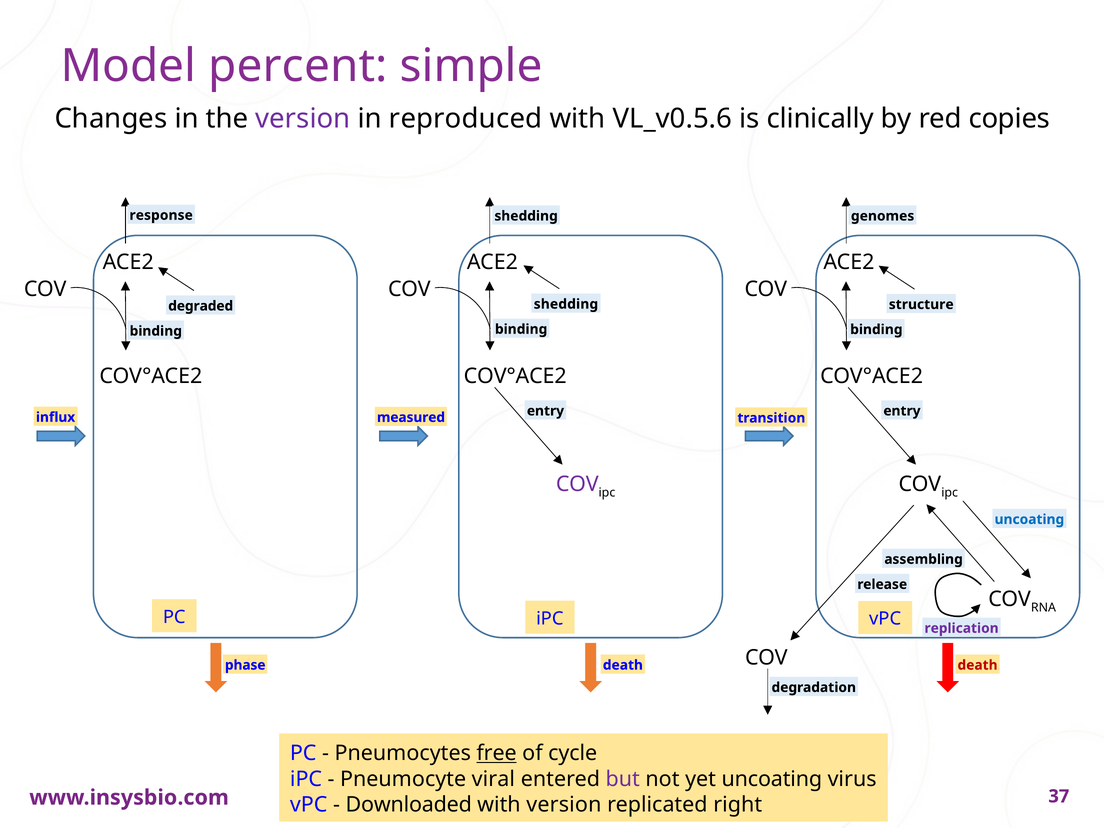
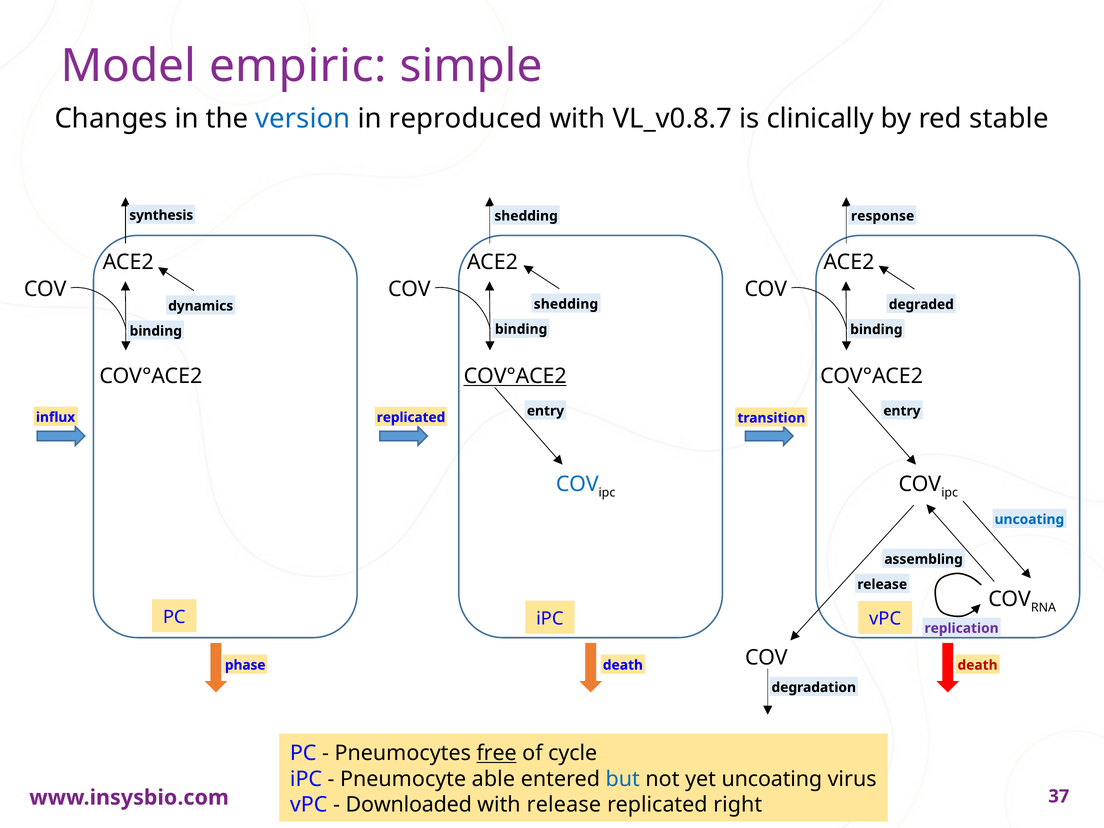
percent: percent -> empiric
version at (303, 118) colour: purple -> blue
VL_v0.5.6: VL_v0.5.6 -> VL_v0.8.7
copies: copies -> stable
response: response -> synthesis
genomes: genomes -> response
structure: structure -> degraded
degraded: degraded -> dynamics
COV°ACE2 at (515, 376) underline: none -> present
influx measured: measured -> replicated
COV at (577, 484) colour: purple -> blue
viral: viral -> able
but colour: purple -> blue
with version: version -> release
